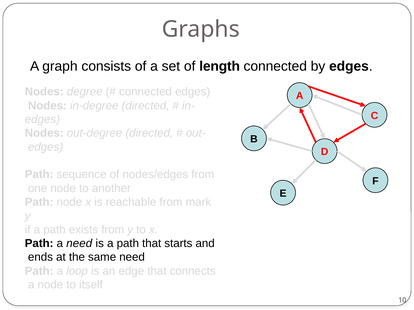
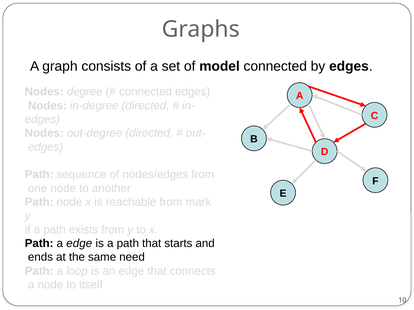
length: length -> model
a need: need -> edge
